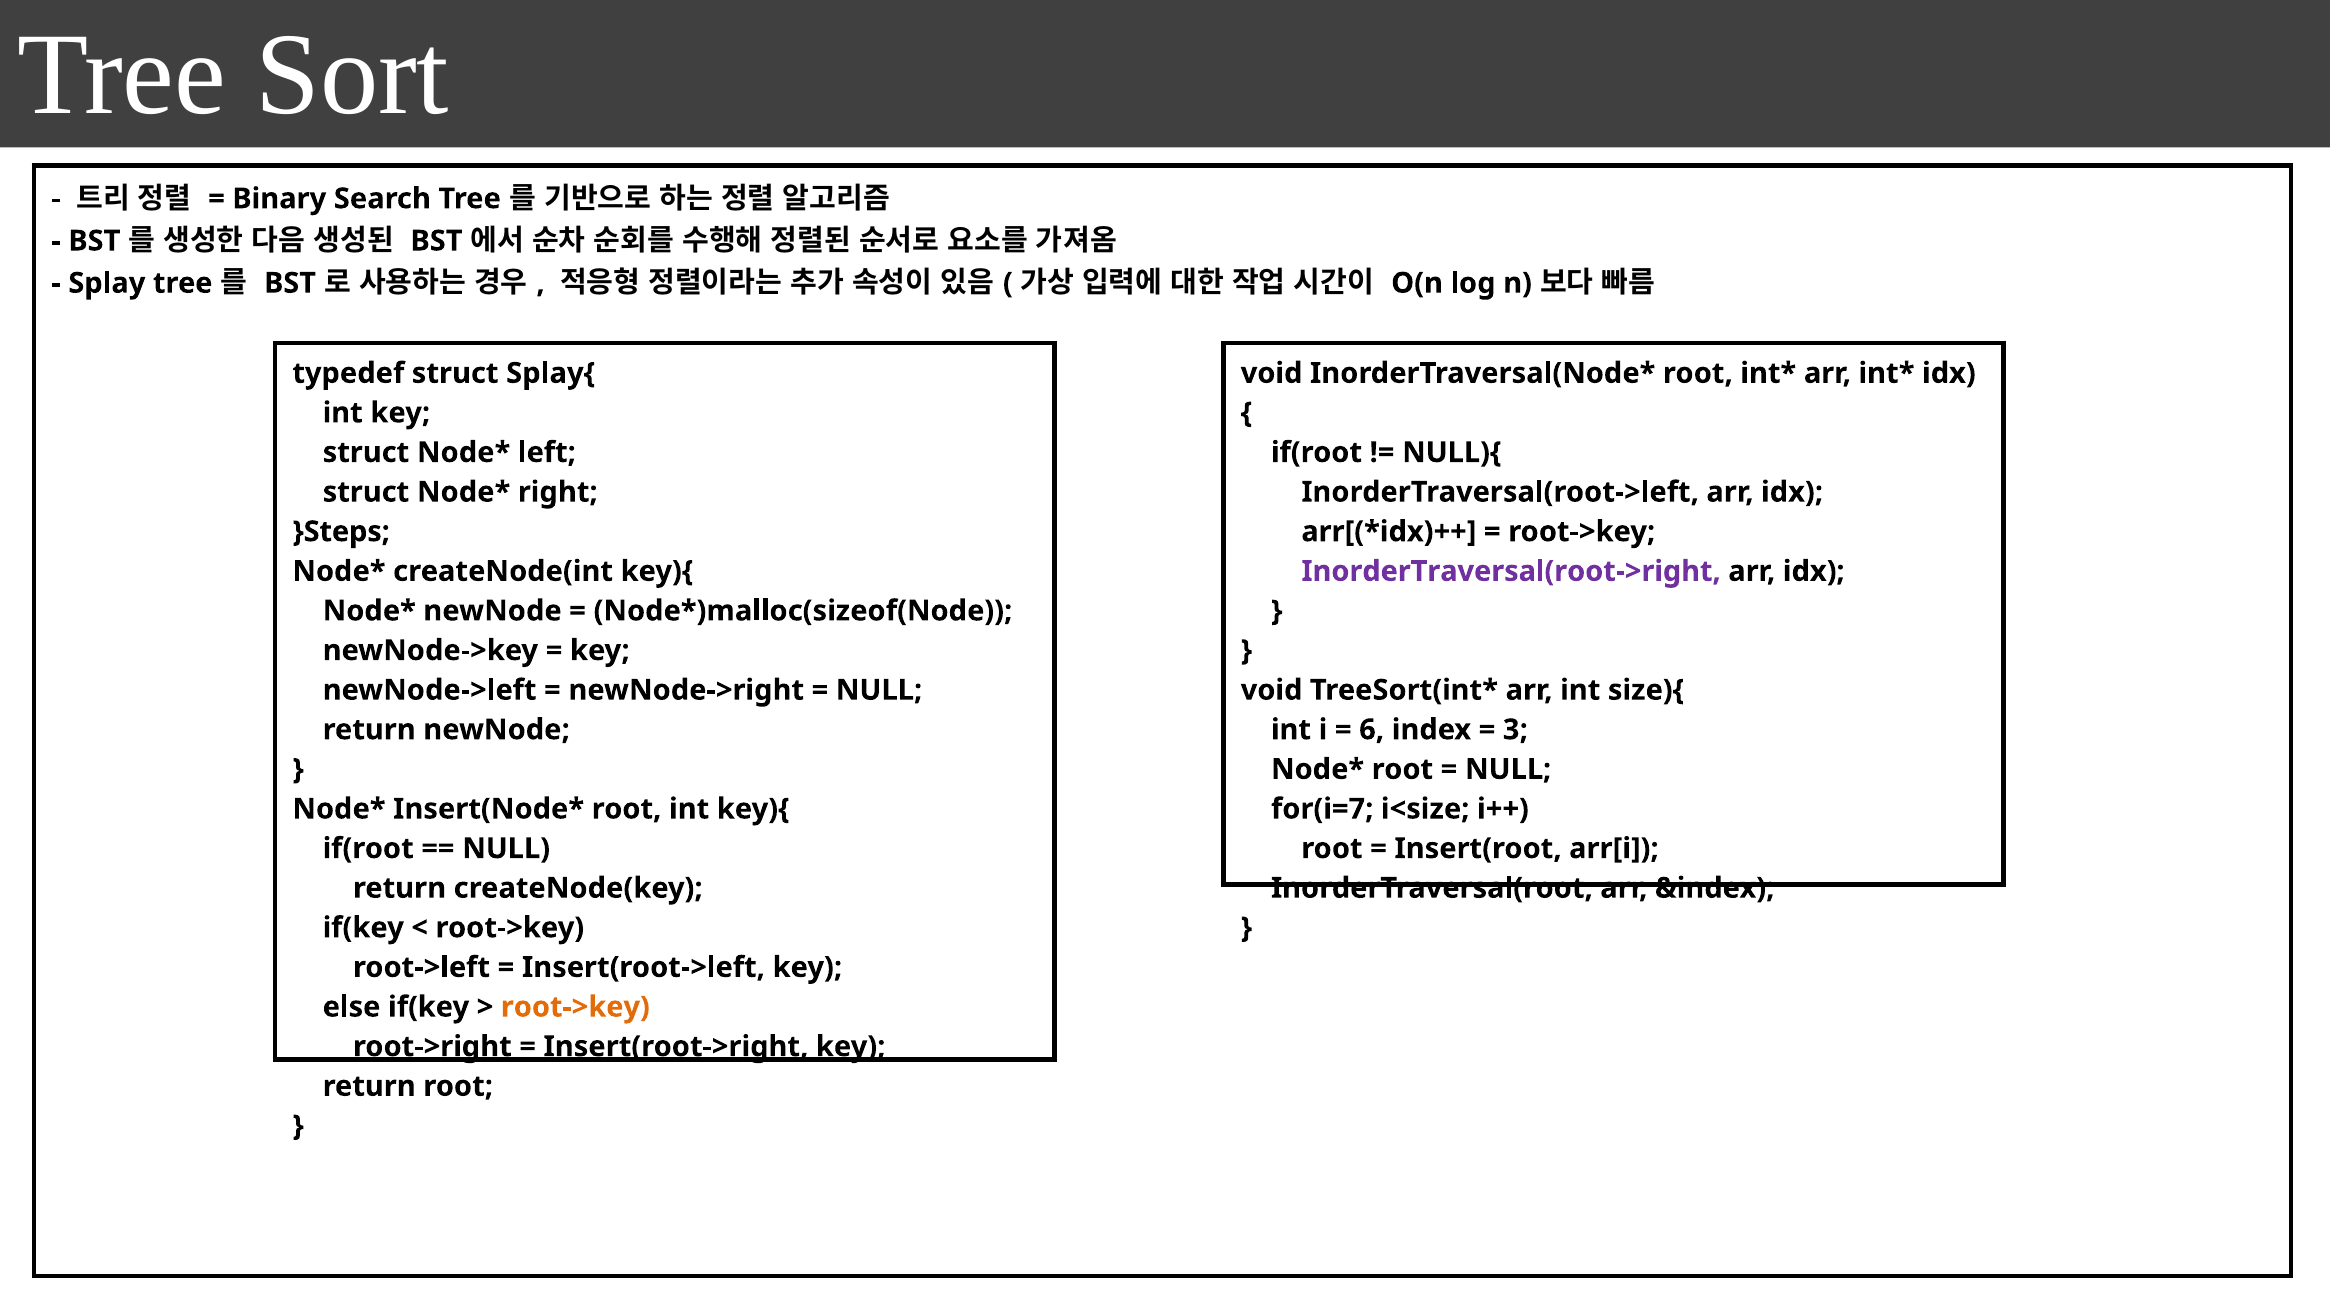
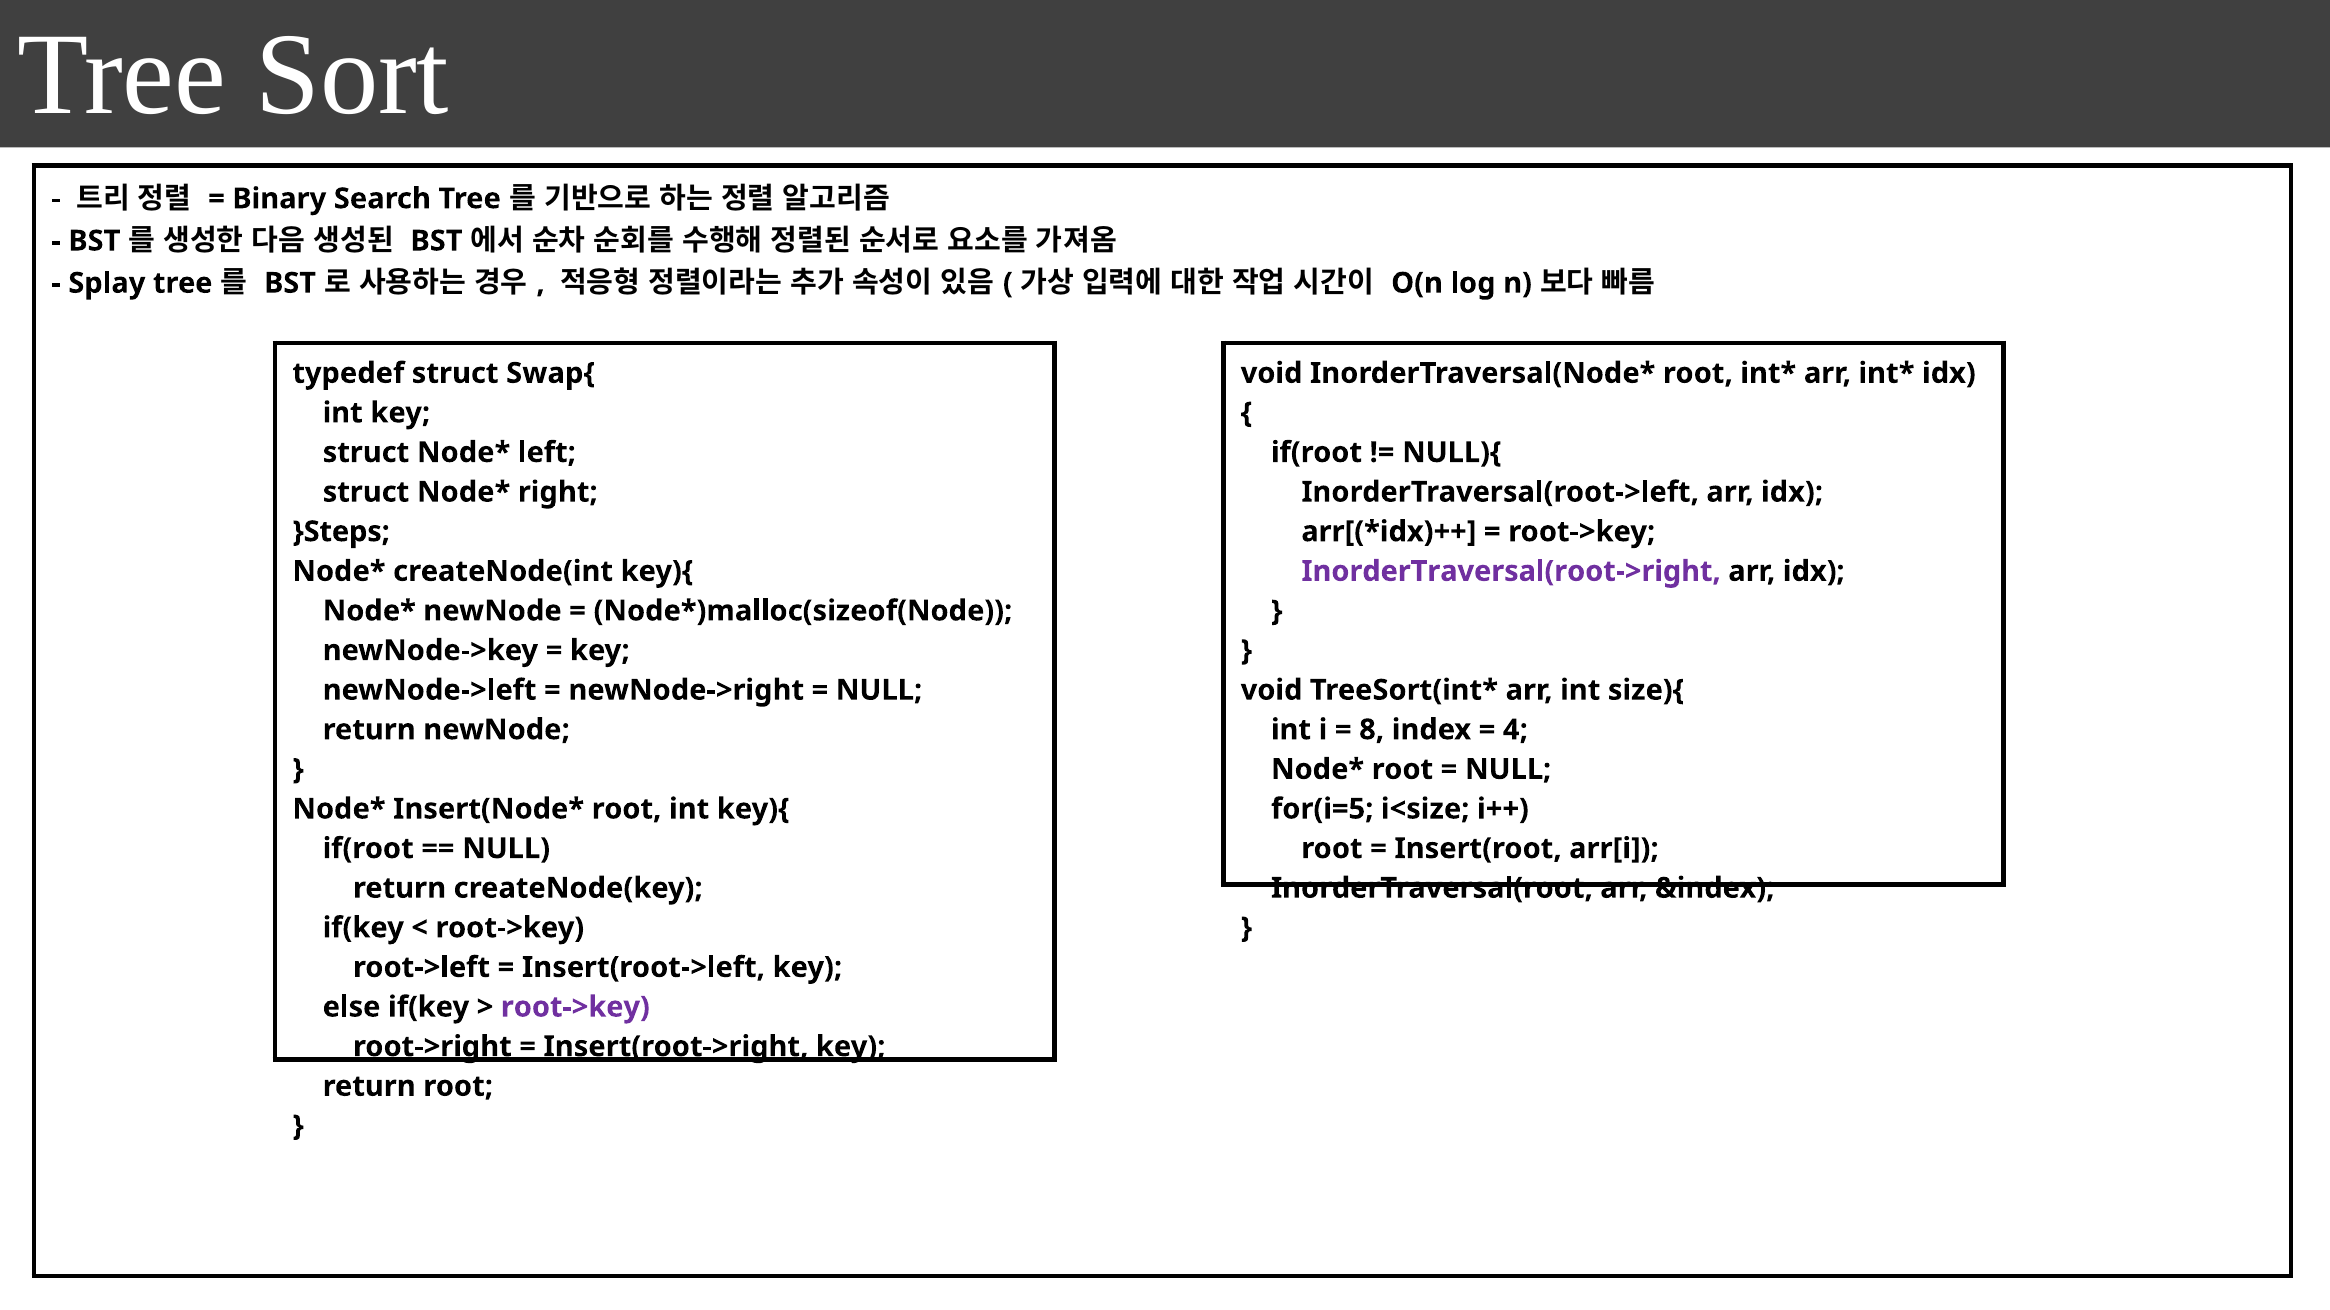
Splay{: Splay{ -> Swap{
6: 6 -> 8
3: 3 -> 4
for(i=7: for(i=7 -> for(i=5
root->key at (575, 1007) colour: orange -> purple
